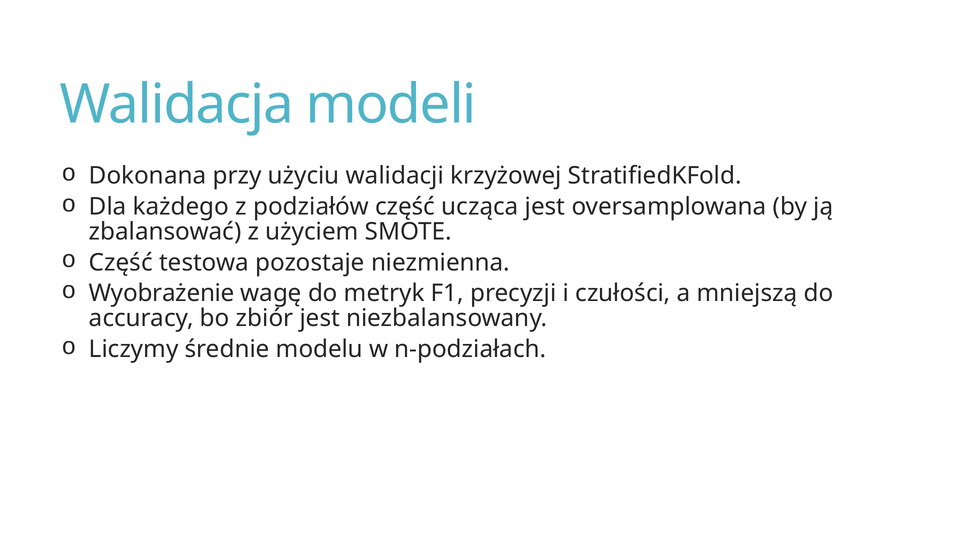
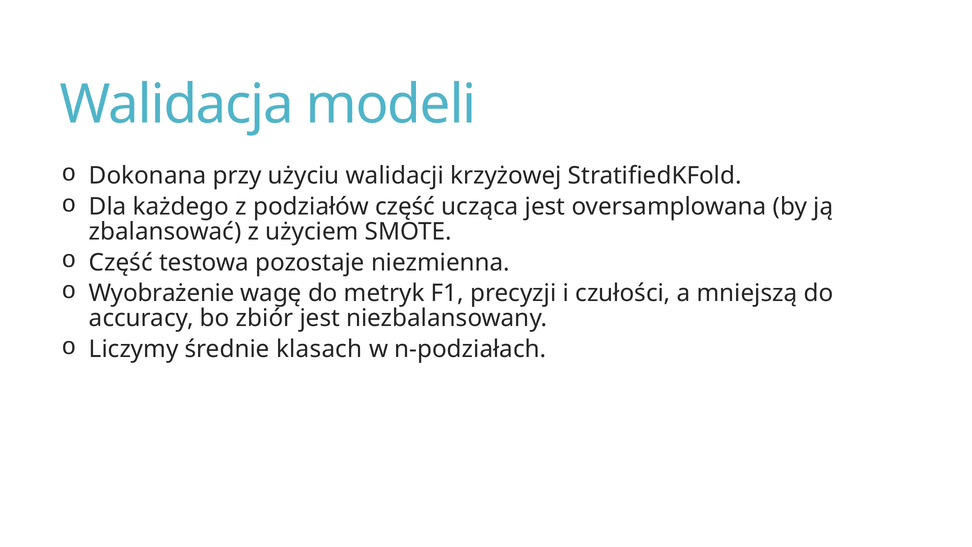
modelu: modelu -> klasach
